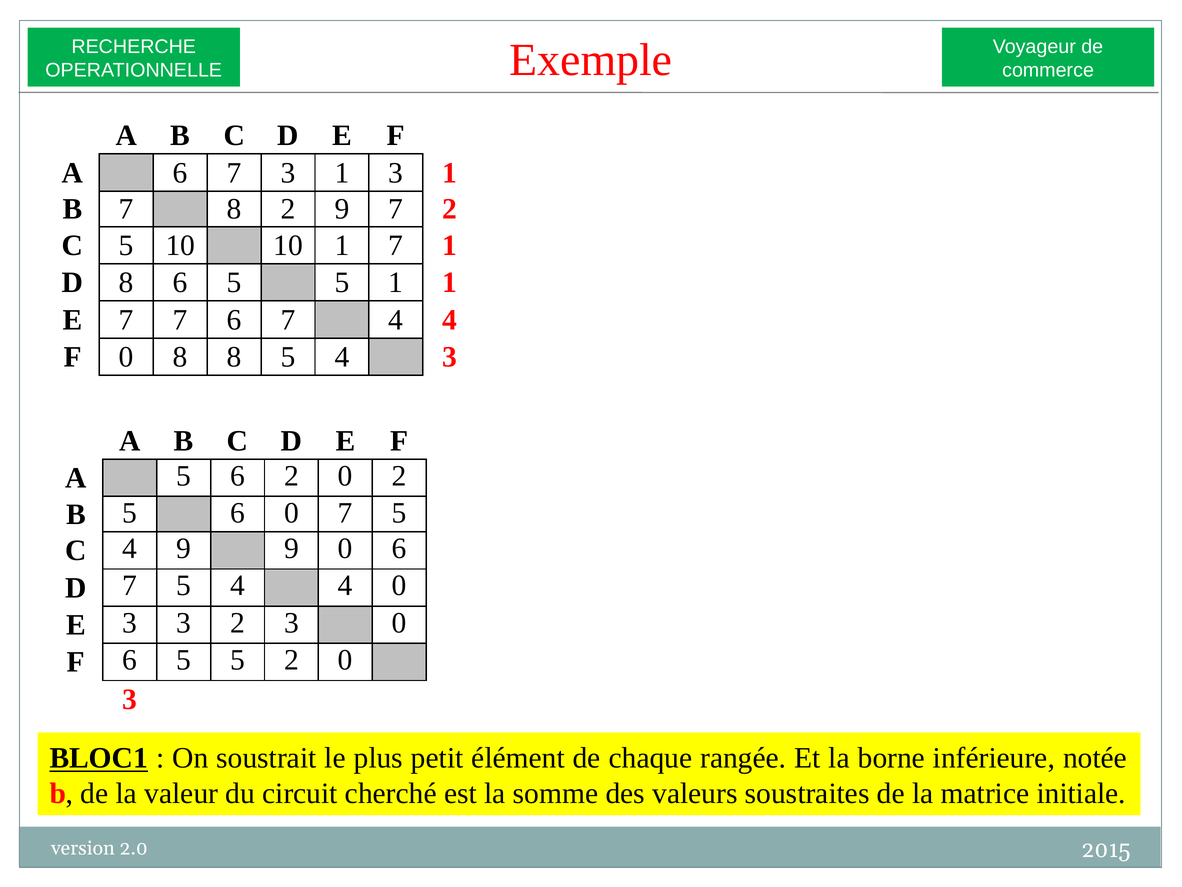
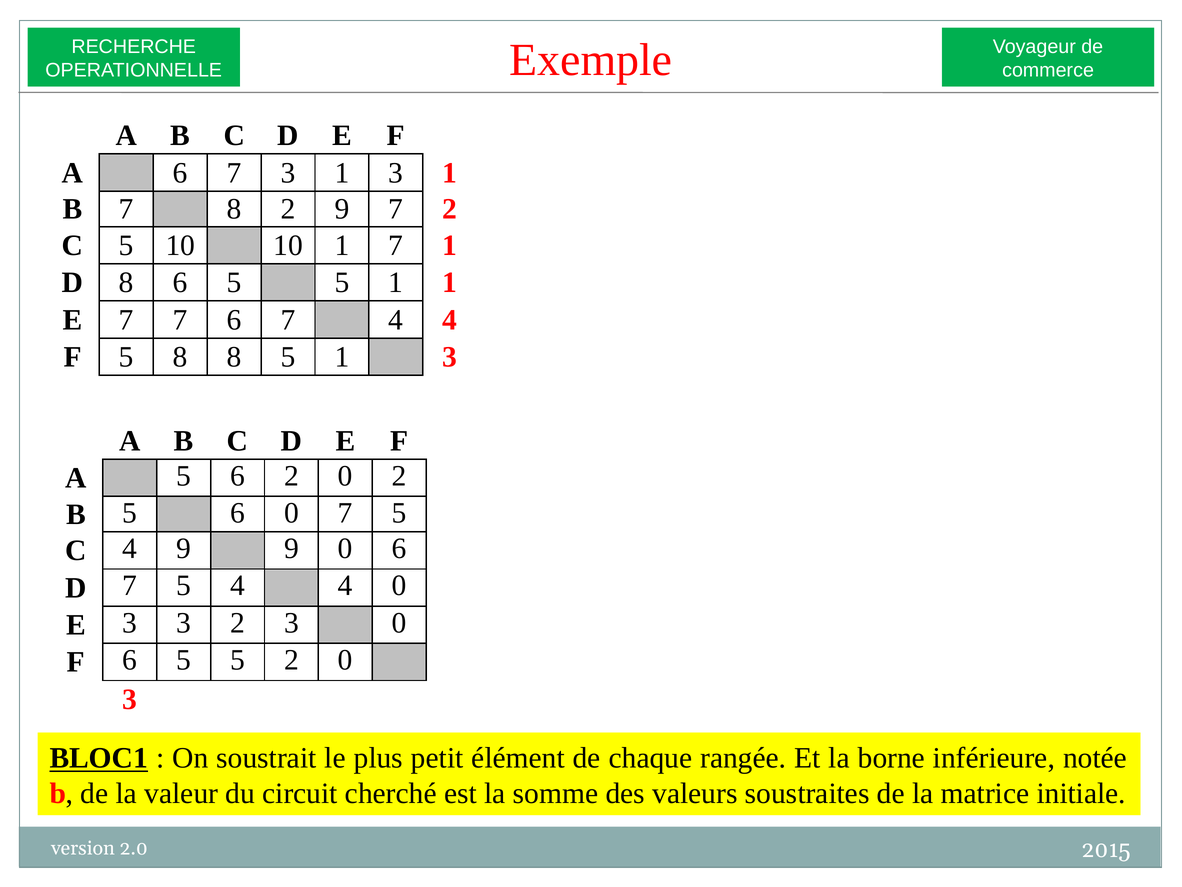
F 0: 0 -> 5
8 5 4: 4 -> 1
